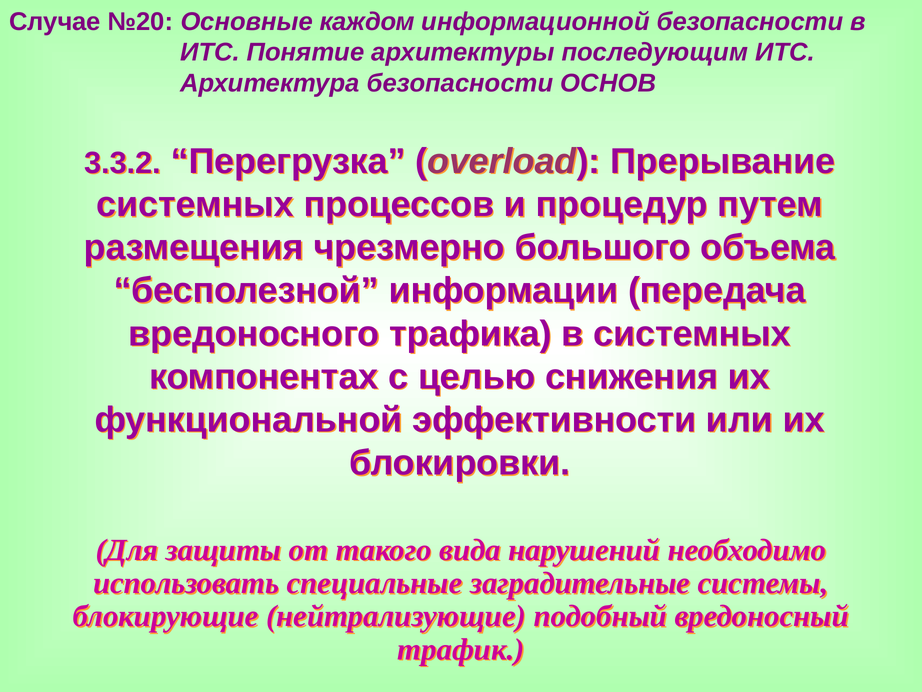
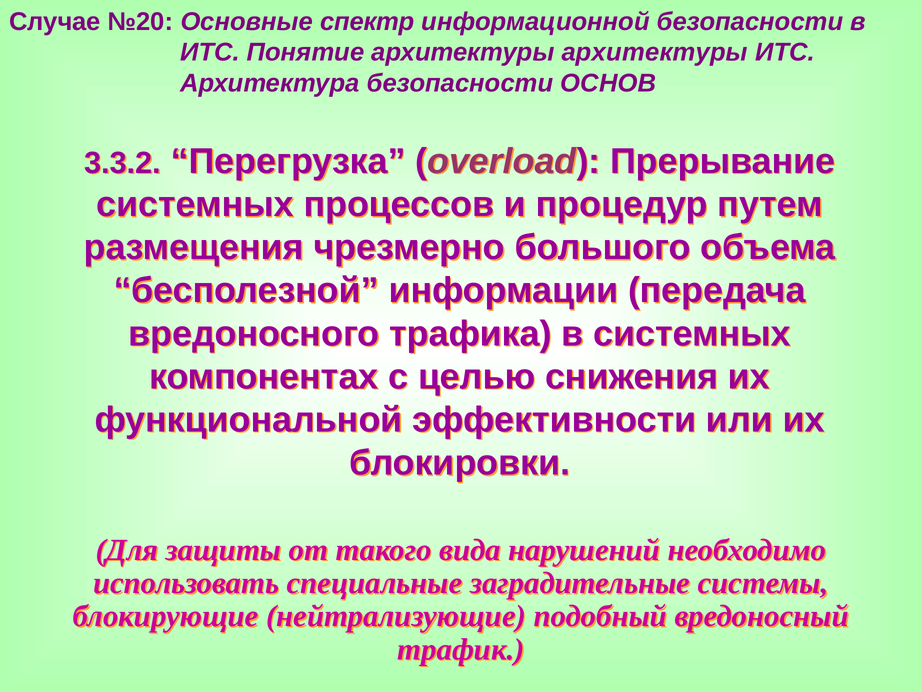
каждом: каждом -> спектр
архитектуры последующим: последующим -> архитектуры
